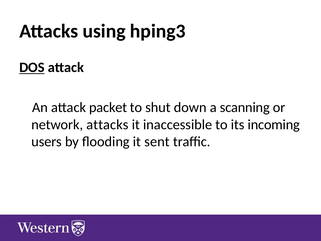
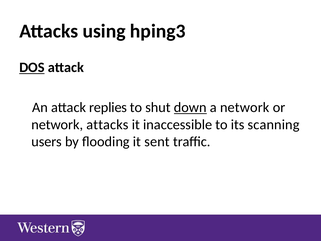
packet: packet -> replies
down underline: none -> present
a scanning: scanning -> network
incoming: incoming -> scanning
